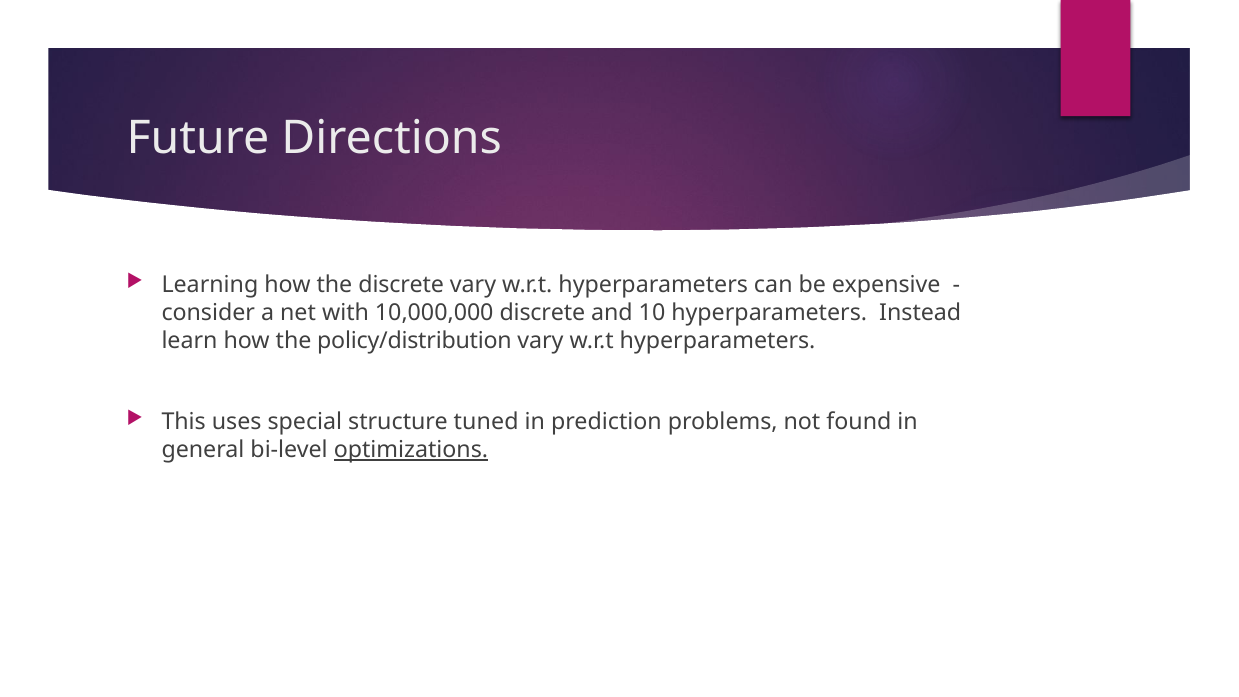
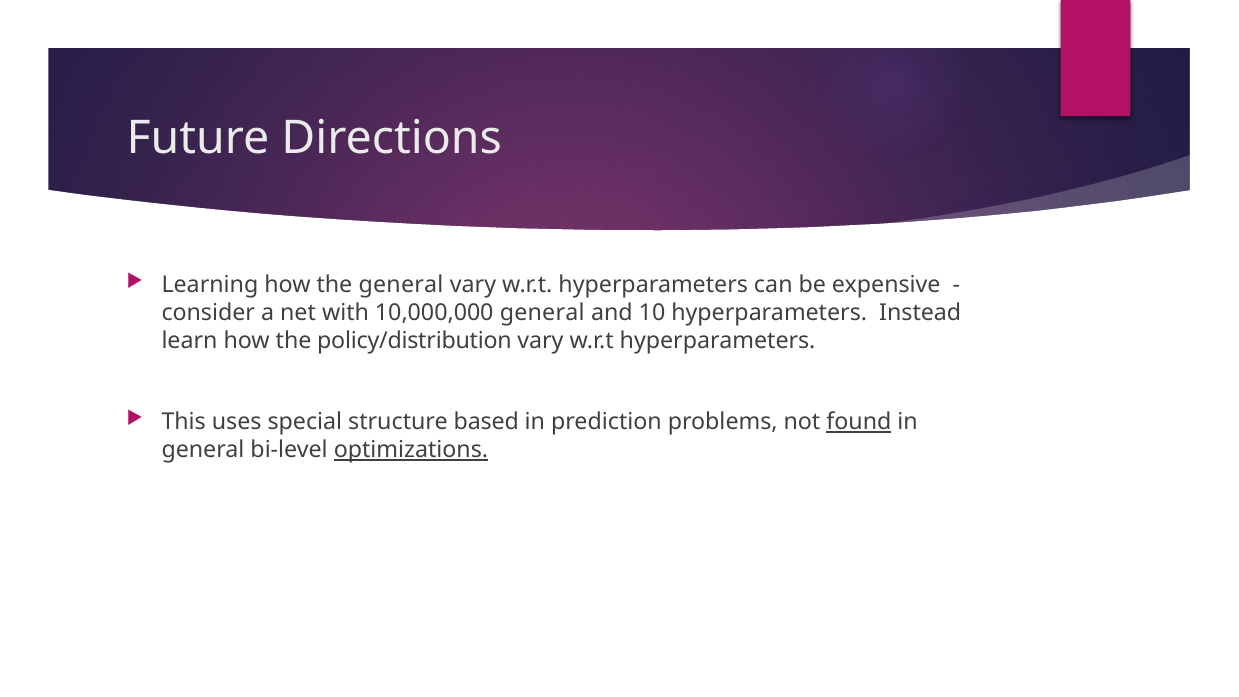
the discrete: discrete -> general
10,000,000 discrete: discrete -> general
tuned: tuned -> based
found underline: none -> present
